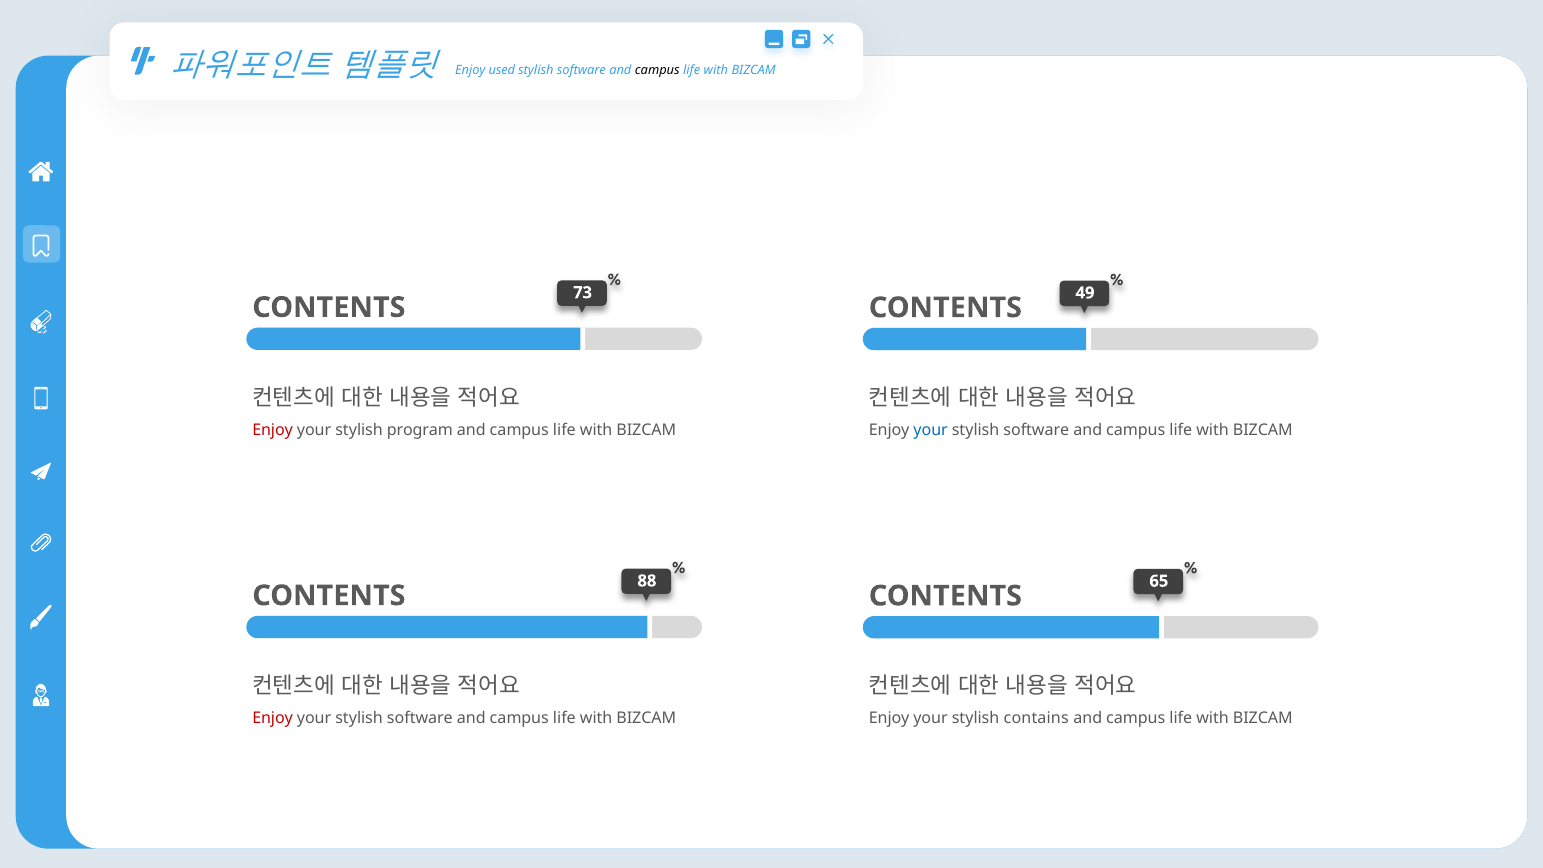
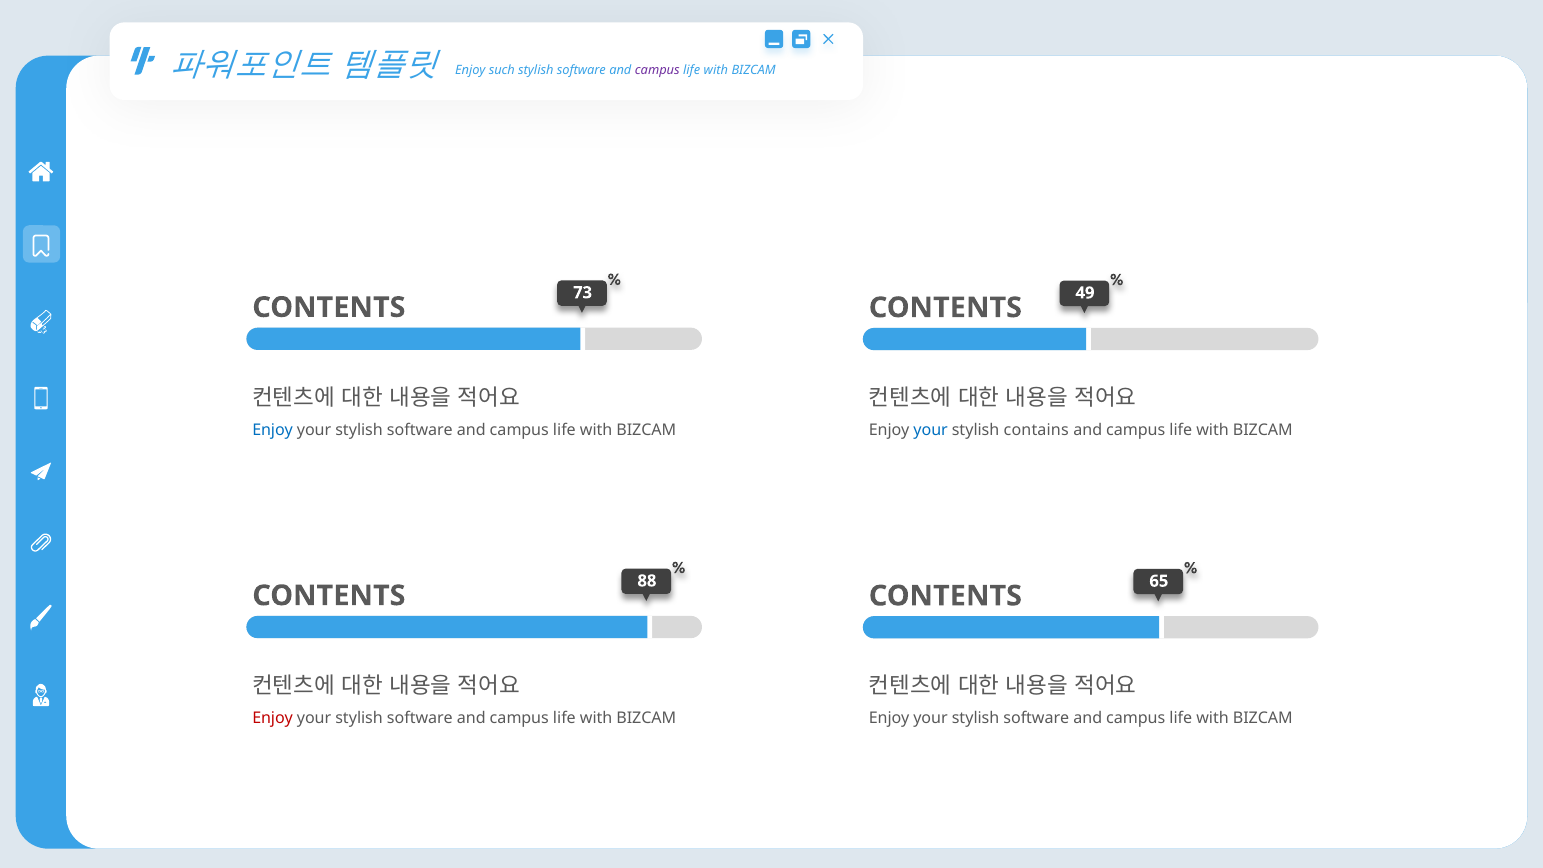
used: used -> such
campus at (657, 70) colour: black -> purple
Enjoy at (273, 430) colour: red -> blue
program at (420, 430): program -> software
software at (1036, 430): software -> contains
contains at (1036, 718): contains -> software
